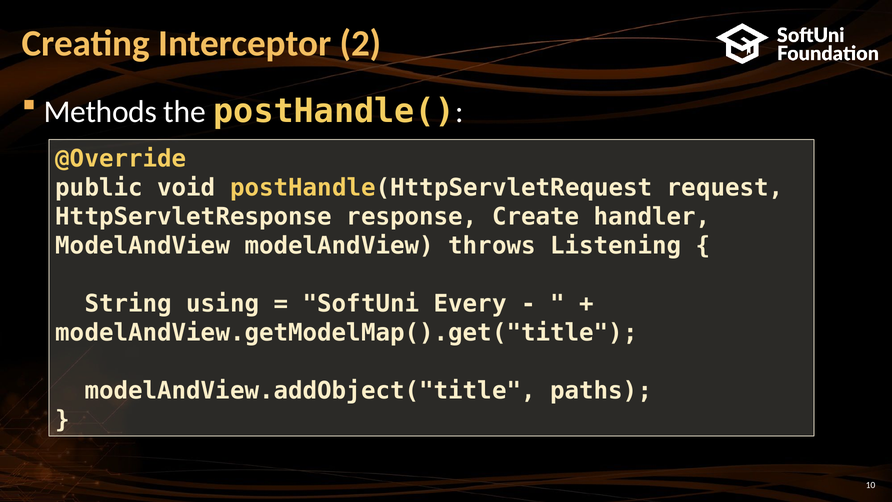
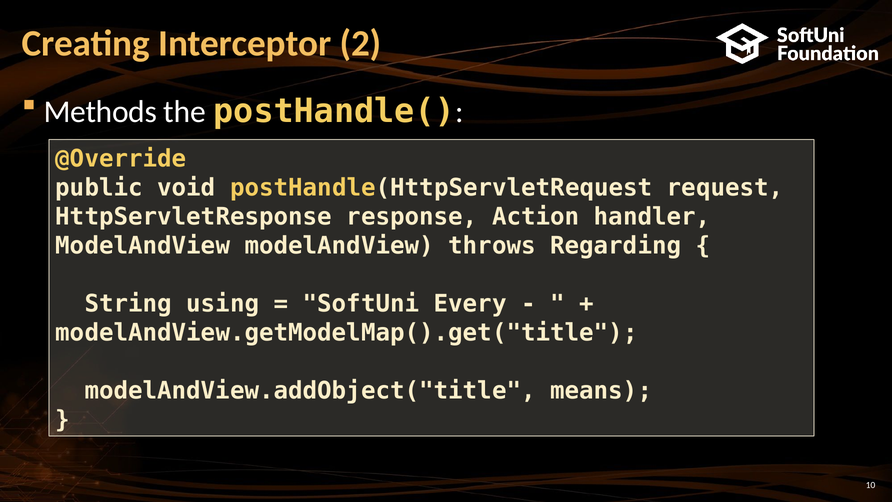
Create: Create -> Action
Listening: Listening -> Regarding
paths: paths -> means
